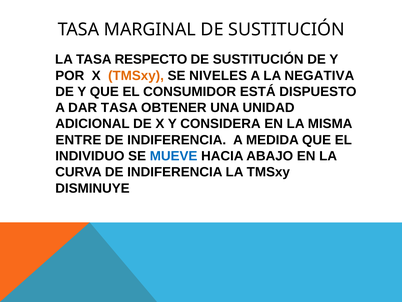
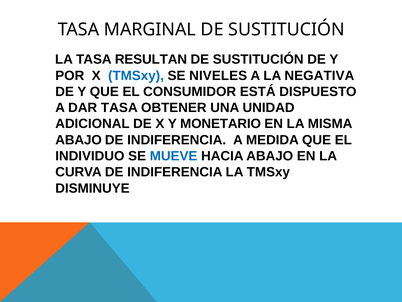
RESPECTO: RESPECTO -> RESULTAN
TMSxy at (136, 75) colour: orange -> blue
CONSIDERA: CONSIDERA -> MONETARIO
ENTRE at (78, 140): ENTRE -> ABAJO
